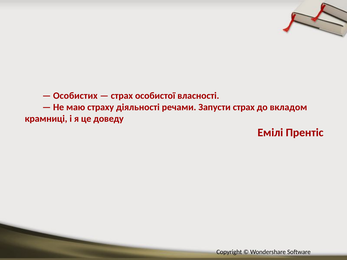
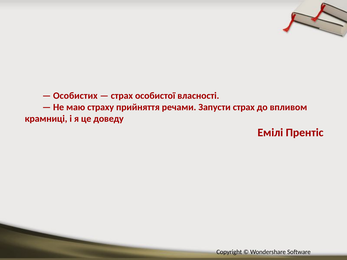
діяльності: діяльності -> прийняття
вкладом: вкладом -> впливом
